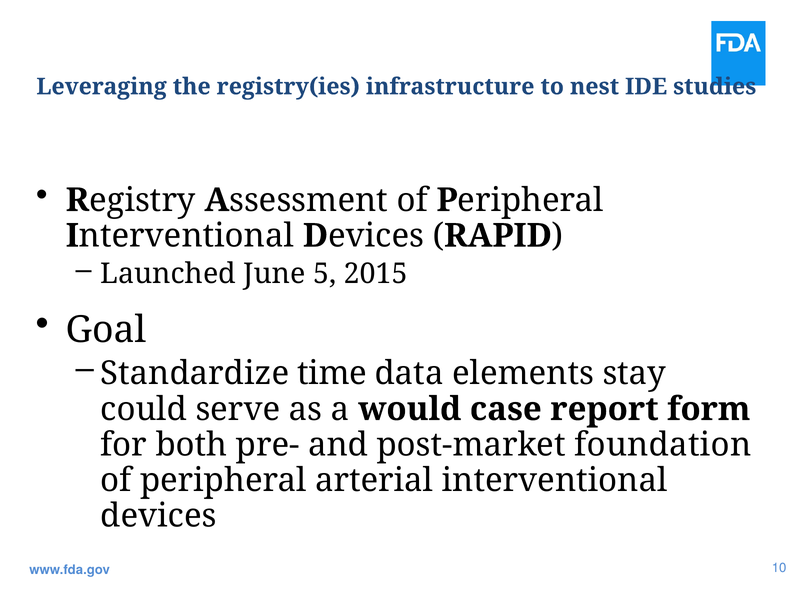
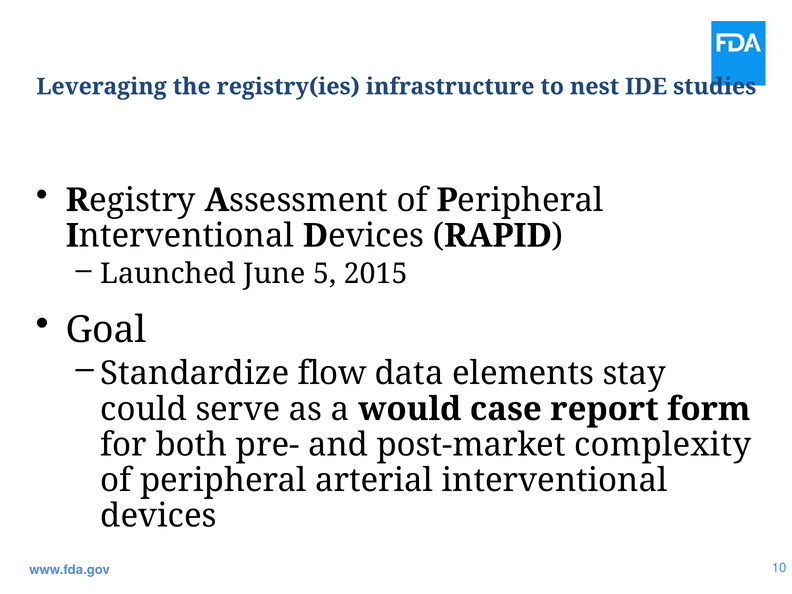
time: time -> flow
foundation: foundation -> complexity
